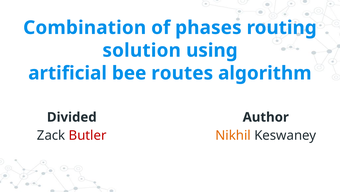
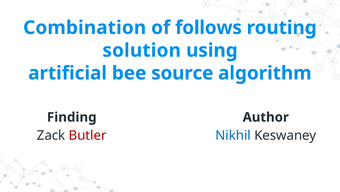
phases: phases -> follows
routes: routes -> source
Divided: Divided -> Finding
Nikhil colour: orange -> blue
